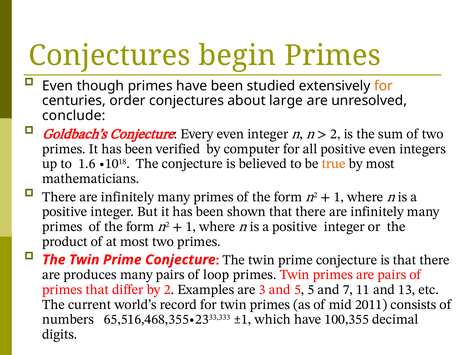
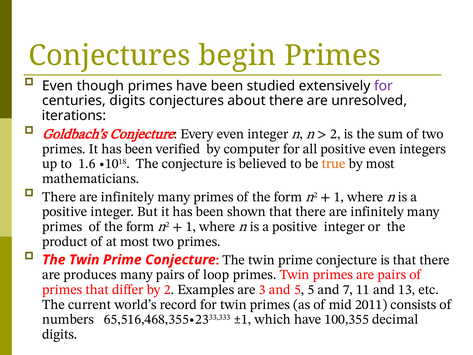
for at (384, 86) colour: orange -> purple
centuries order: order -> digits
about large: large -> there
conclude: conclude -> iterations
